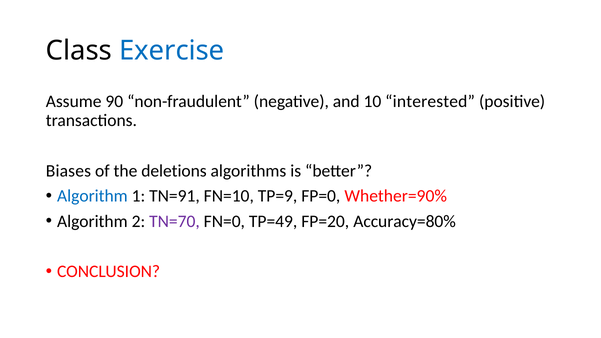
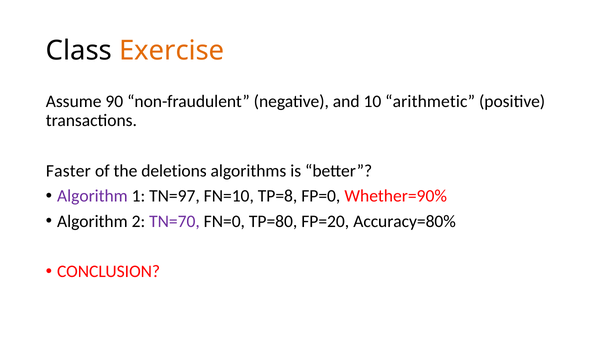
Exercise colour: blue -> orange
interested: interested -> arithmetic
Biases: Biases -> Faster
Algorithm at (92, 196) colour: blue -> purple
TN=91: TN=91 -> TN=97
TP=9: TP=9 -> TP=8
TP=49: TP=49 -> TP=80
